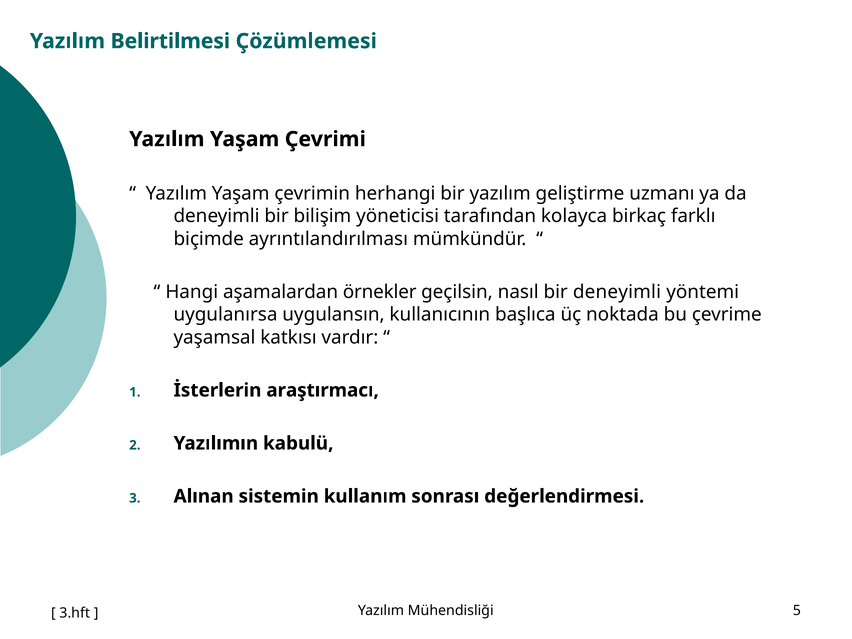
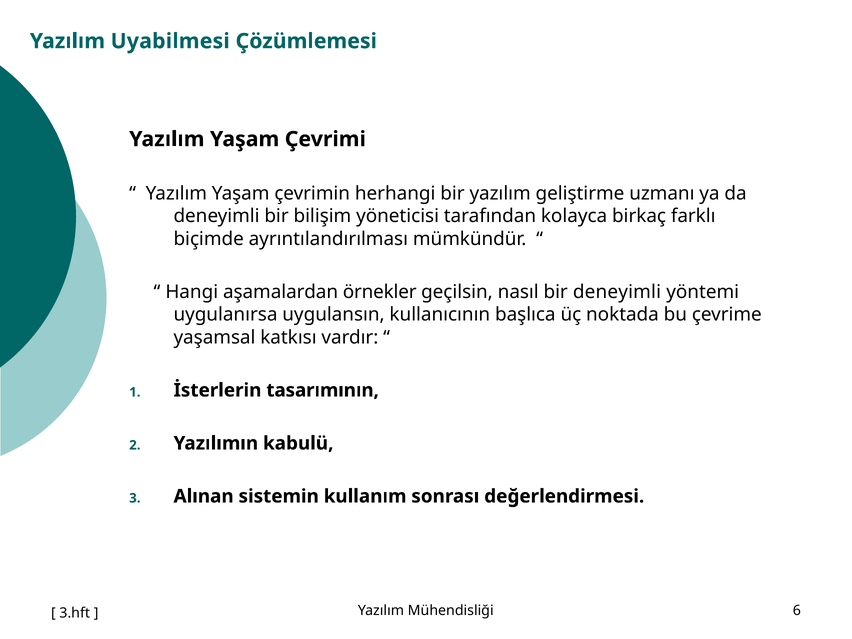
Belirtilmesi: Belirtilmesi -> Uyabilmesi
araştırmacı: araştırmacı -> tasarımının
5: 5 -> 6
